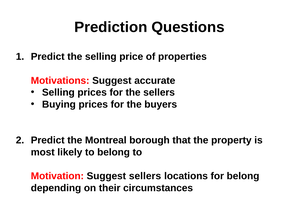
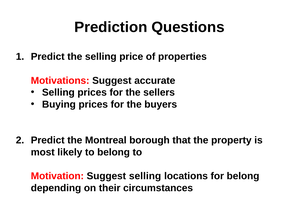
Suggest sellers: sellers -> selling
